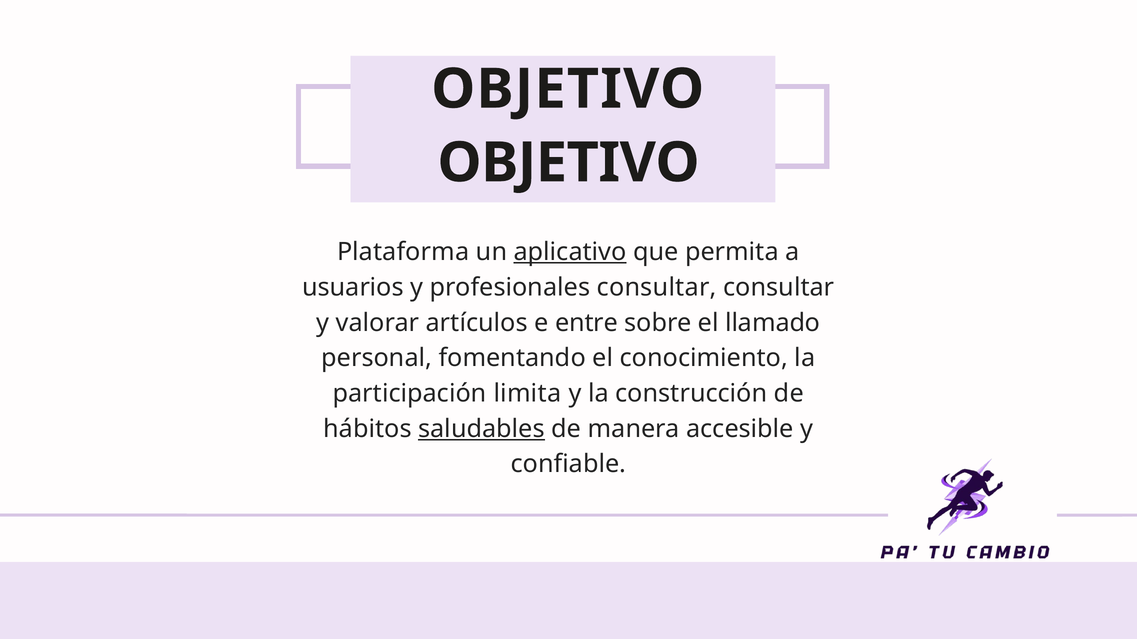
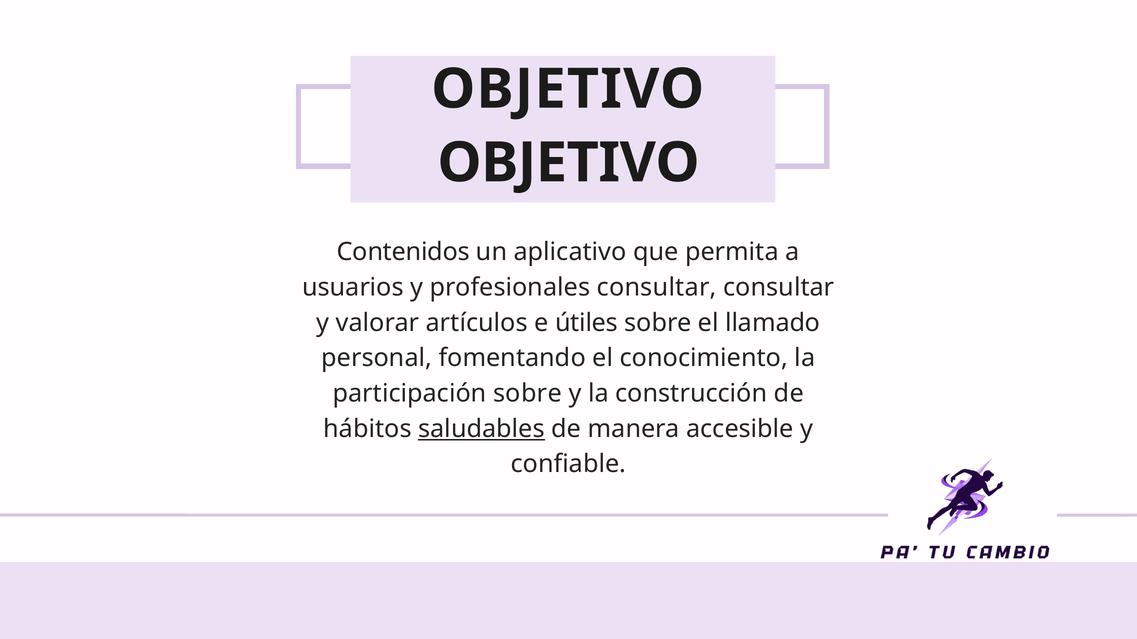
Plataforma: Plataforma -> Contenidos
aplicativo underline: present -> none
entre: entre -> útiles
participación limita: limita -> sobre
